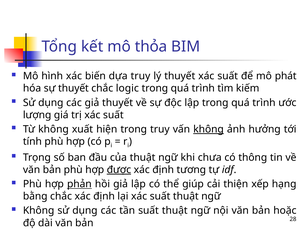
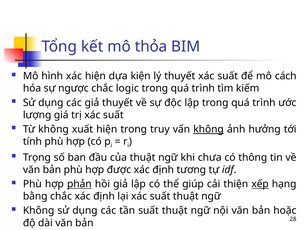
xác biến: biến -> hiện
dựa truy: truy -> kiện
phát: phát -> cách
sự thuyết: thuyết -> ngược
được underline: present -> none
xếp underline: none -> present
